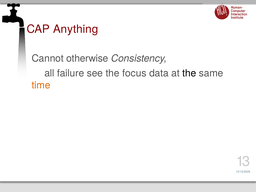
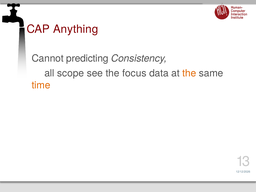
otherwise: otherwise -> predicting
failure: failure -> scope
the at (189, 73) colour: black -> orange
